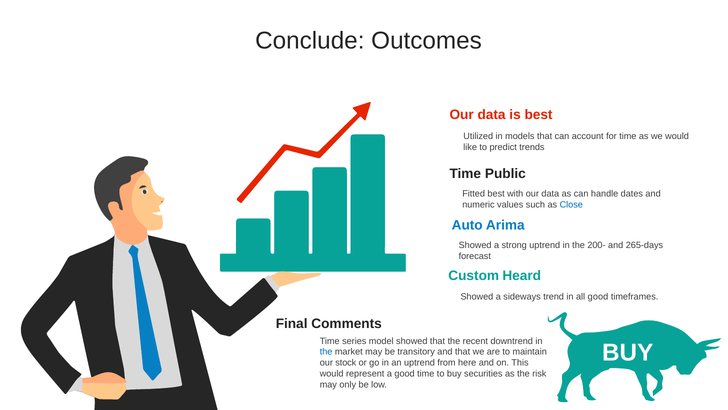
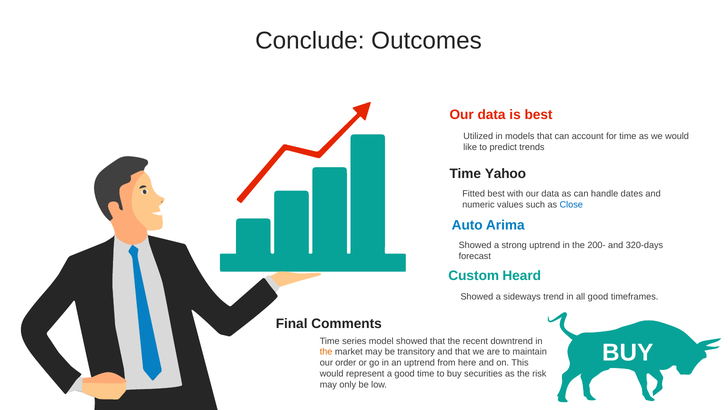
Public: Public -> Yahoo
265-days: 265-days -> 320-days
the at (326, 352) colour: blue -> orange
stock: stock -> order
